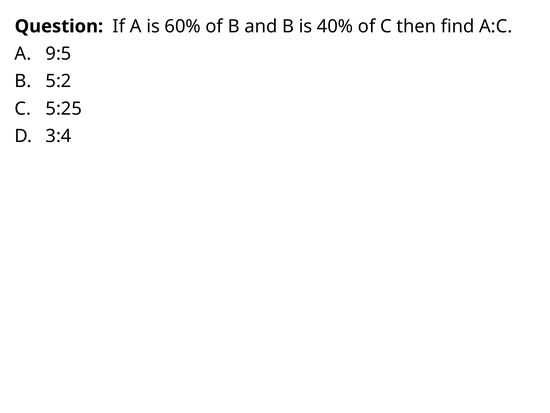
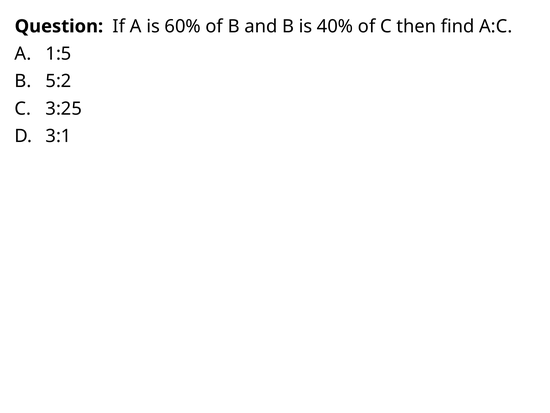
9:5: 9:5 -> 1:5
5:25: 5:25 -> 3:25
3:4: 3:4 -> 3:1
